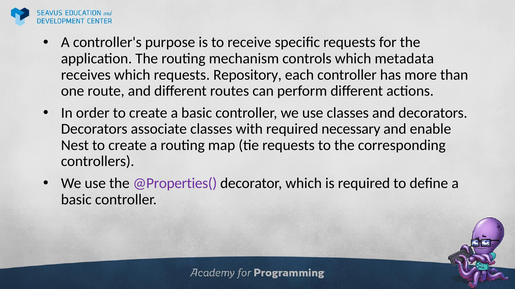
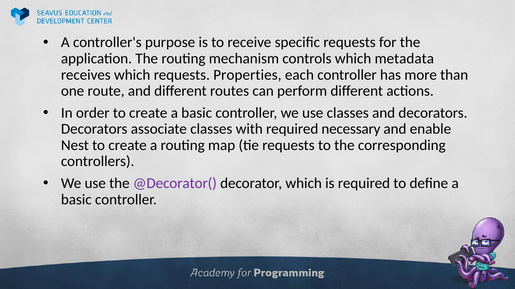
Repository: Repository -> Properties
@Properties(: @Properties( -> @Decorator(
